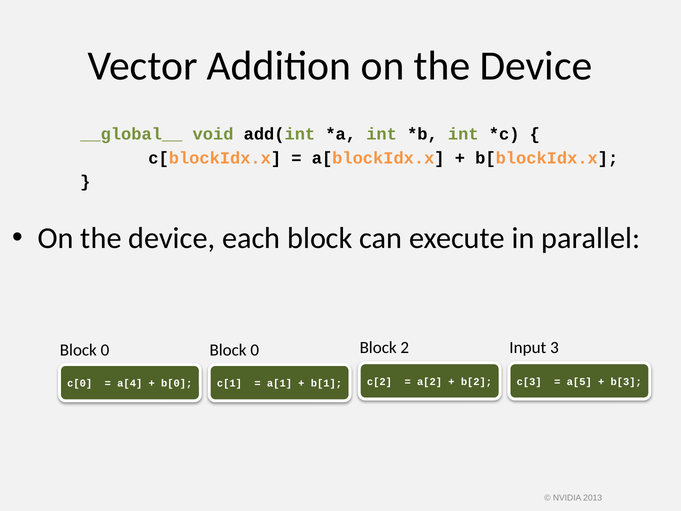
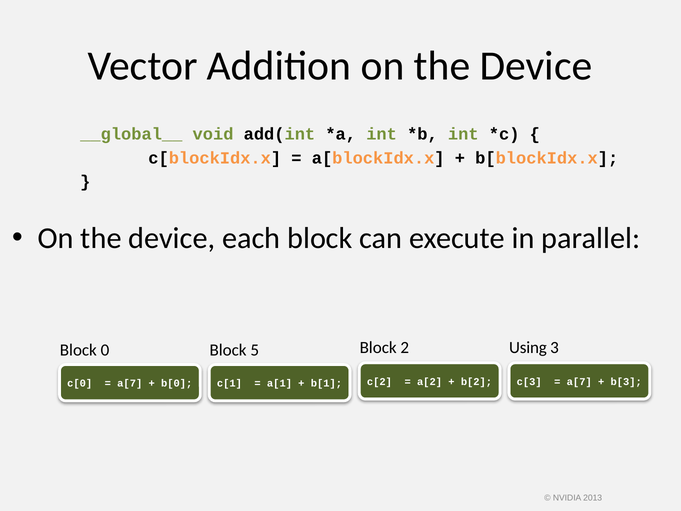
0 Block 0: 0 -> 5
Input: Input -> Using
a[4 at (130, 383): a[4 -> a[7
a[5 at (579, 381): a[5 -> a[7
